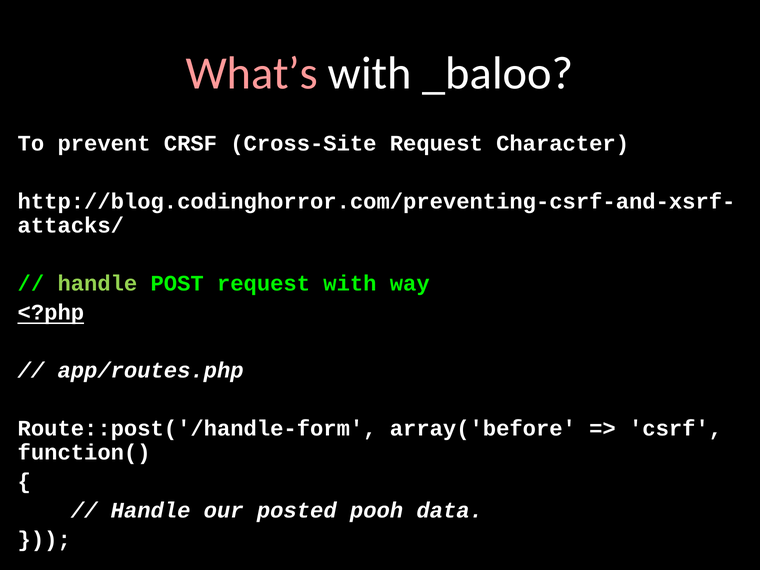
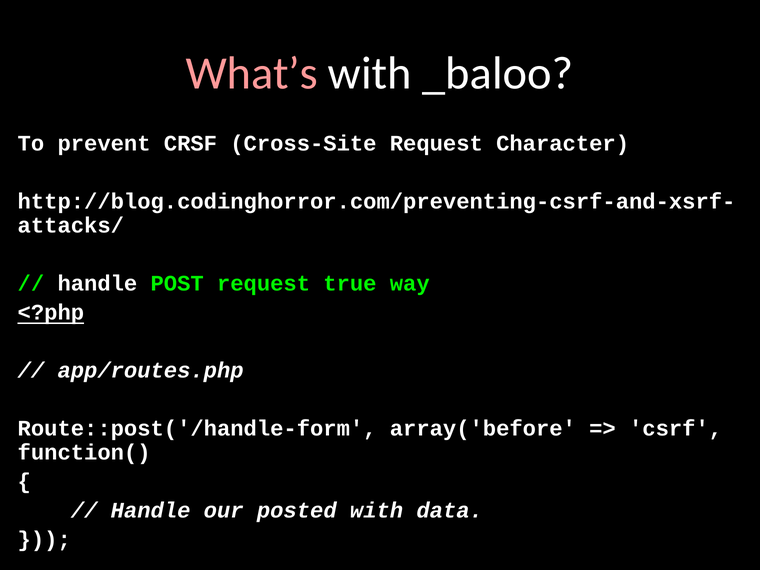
handle at (97, 284) colour: light green -> white
request with: with -> true
posted pooh: pooh -> with
